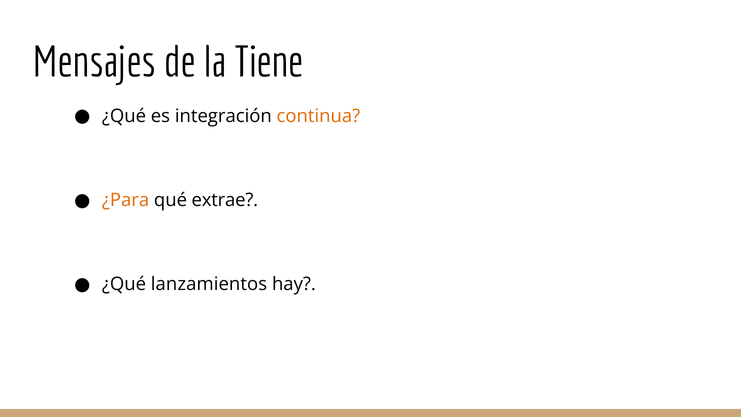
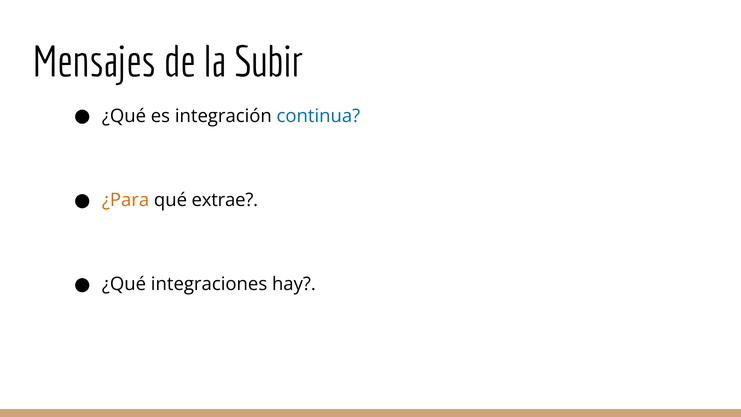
Tiene: Tiene -> Subir
continua colour: orange -> blue
lanzamientos: lanzamientos -> integraciones
